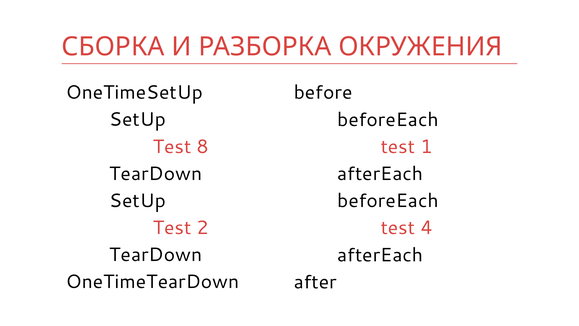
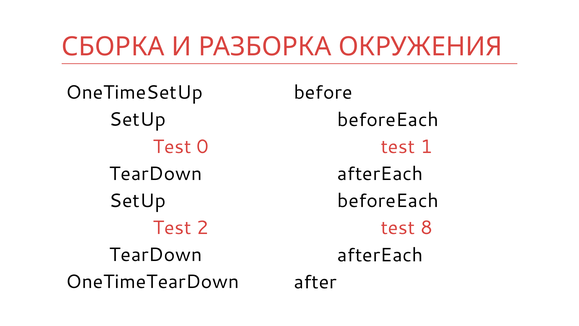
8: 8 -> 0
4: 4 -> 8
